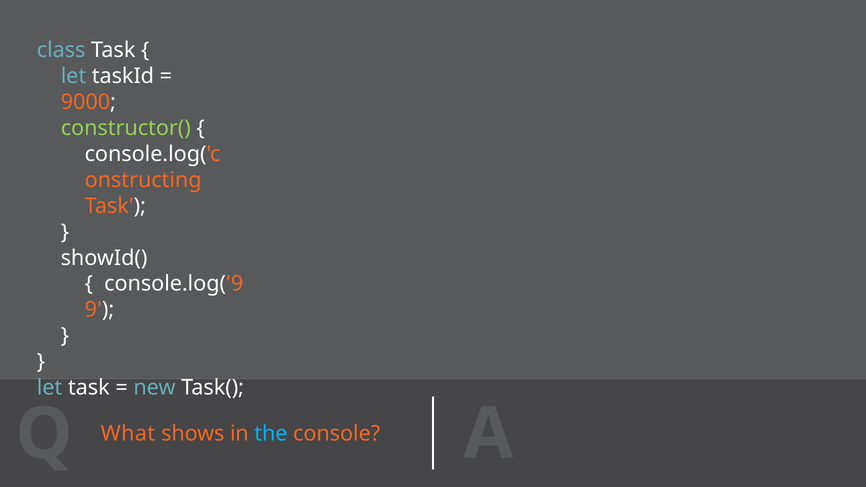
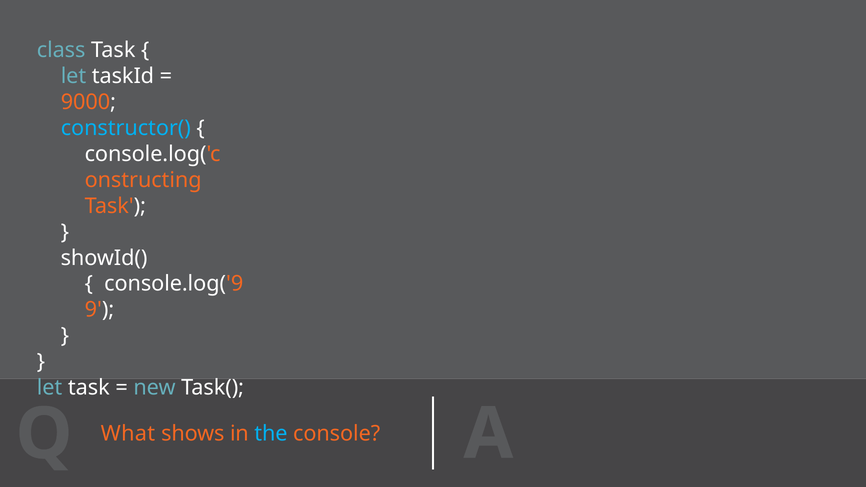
constructor( colour: light green -> light blue
